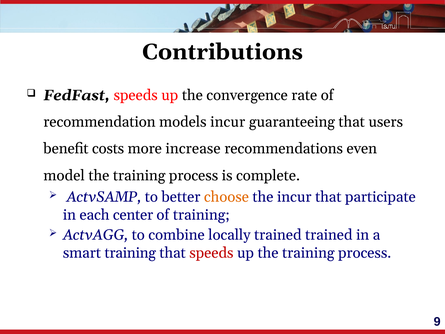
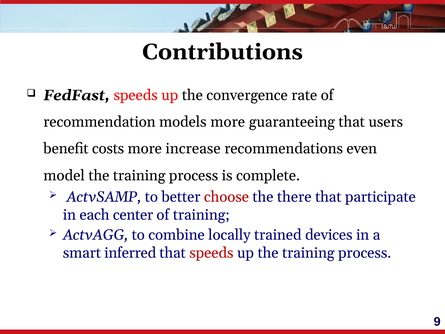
models incur: incur -> more
choose colour: orange -> red
the incur: incur -> there
trained trained: trained -> devices
smart training: training -> inferred
